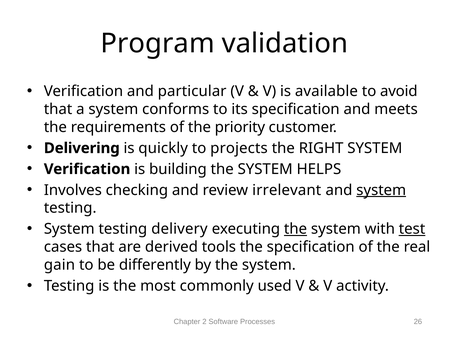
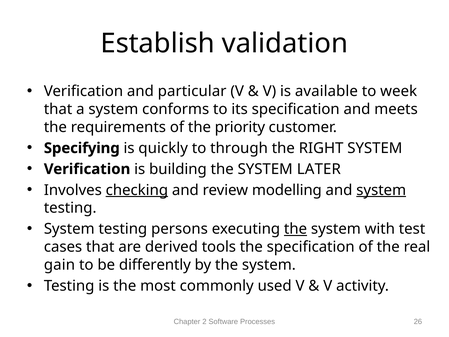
Program: Program -> Establish
avoid: avoid -> week
Delivering: Delivering -> Specifying
projects: projects -> through
HELPS: HELPS -> LATER
checking underline: none -> present
irrelevant: irrelevant -> modelling
delivery: delivery -> persons
test underline: present -> none
